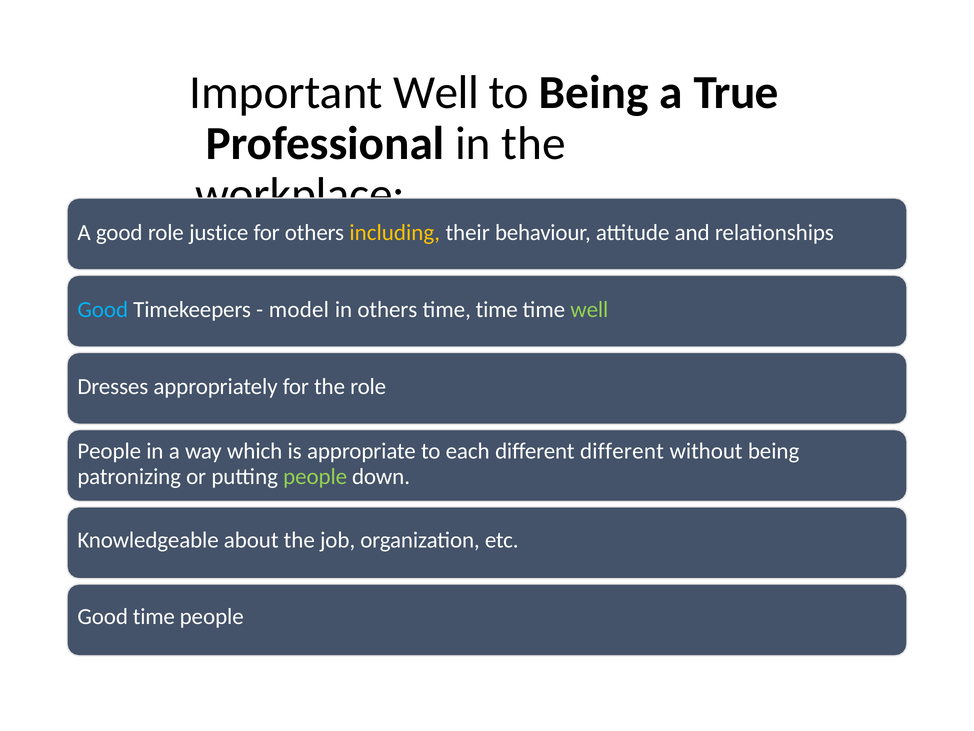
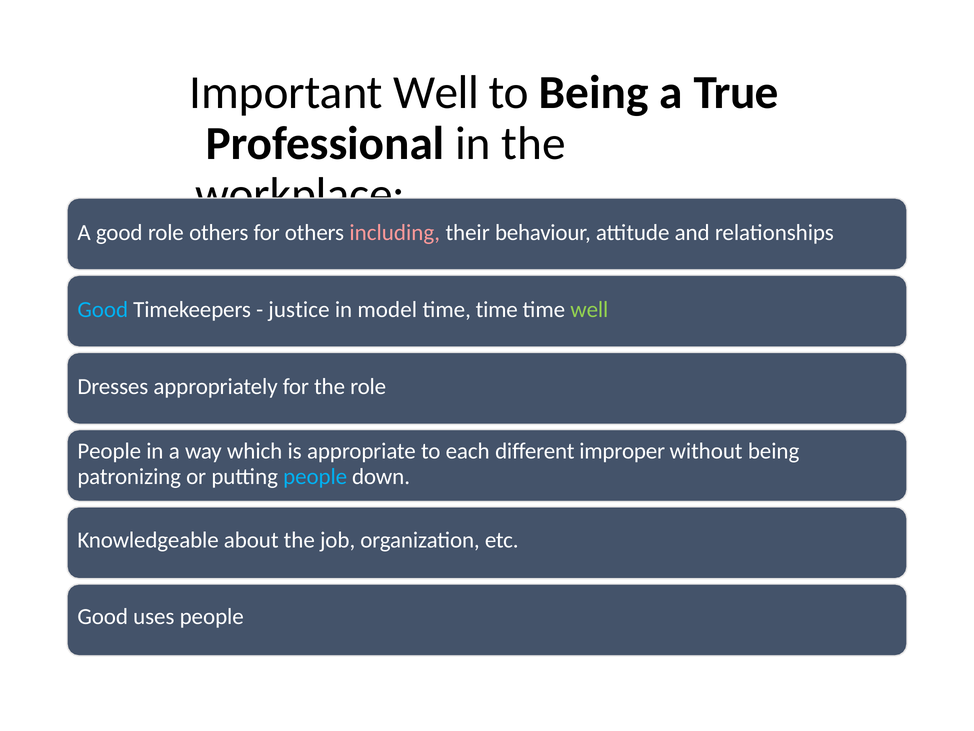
role justice: justice -> others
including colour: yellow -> pink
model: model -> justice
in others: others -> model
different different: different -> improper
people at (315, 476) colour: light green -> light blue
Good time: time -> uses
